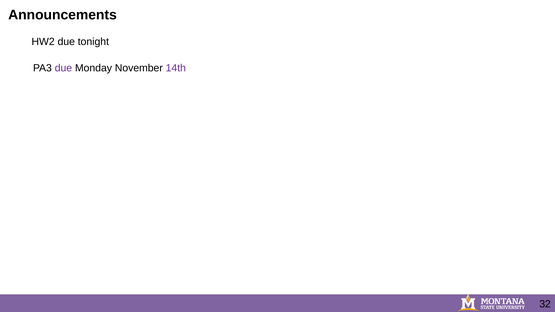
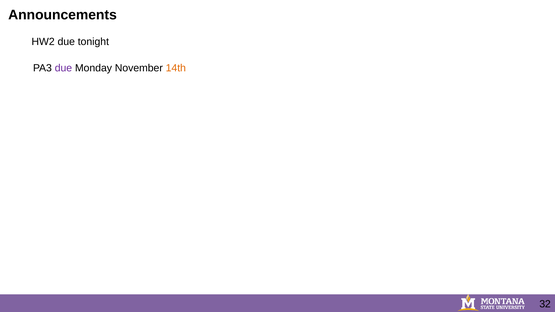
14th colour: purple -> orange
